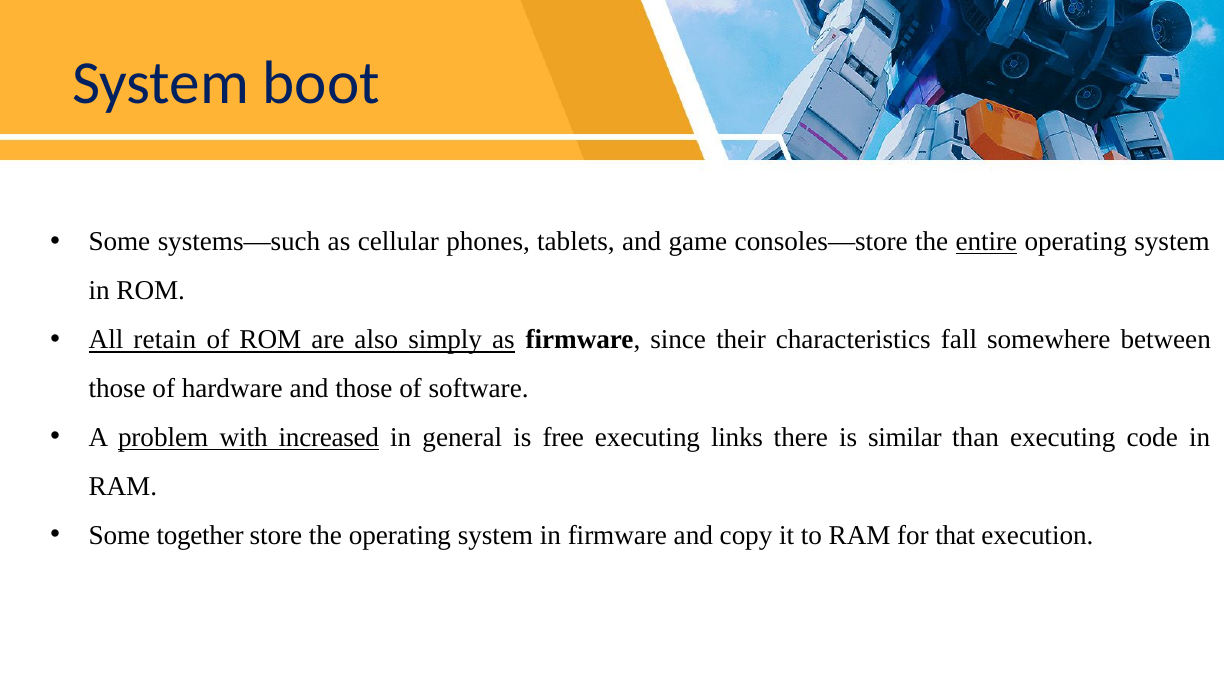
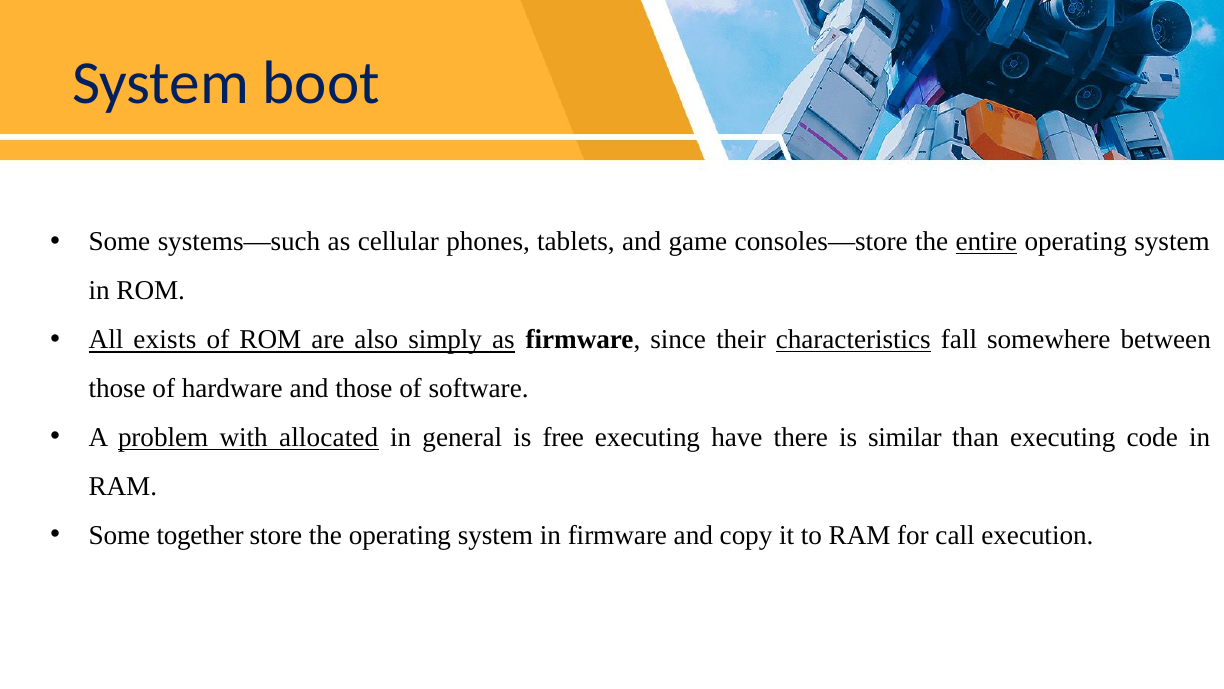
retain: retain -> exists
characteristics underline: none -> present
increased: increased -> allocated
links: links -> have
that: that -> call
